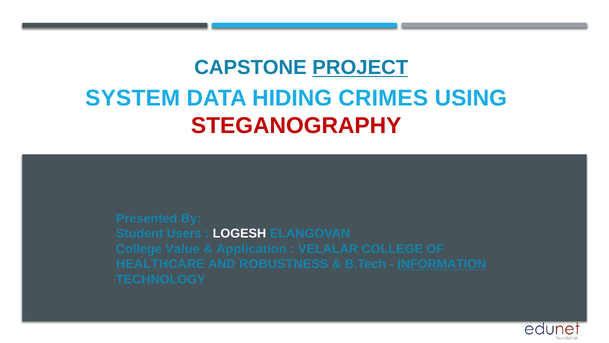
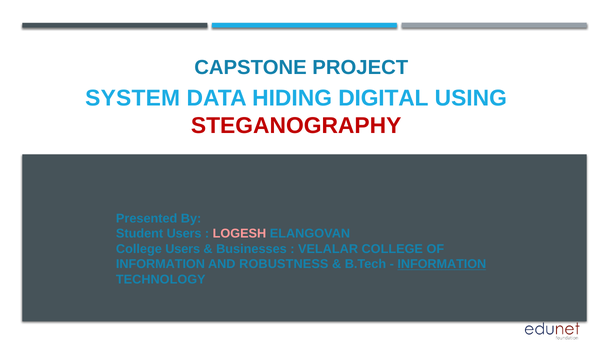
PROJECT underline: present -> none
CRIMES: CRIMES -> DIGITAL
LOGESH colour: white -> pink
College Value: Value -> Users
Application: Application -> Businesses
HEALTHCARE at (160, 264): HEALTHCARE -> INFORMATION
